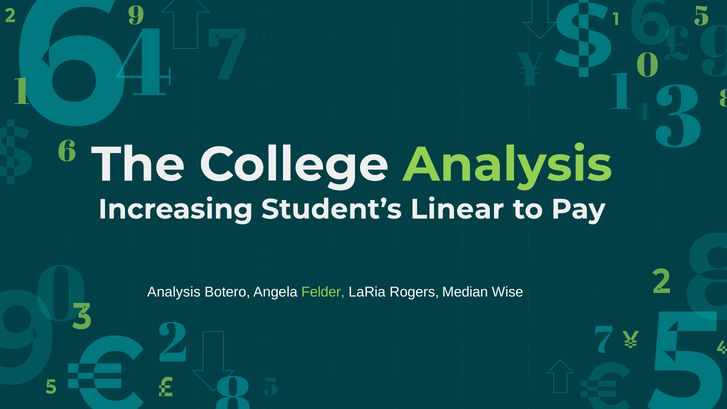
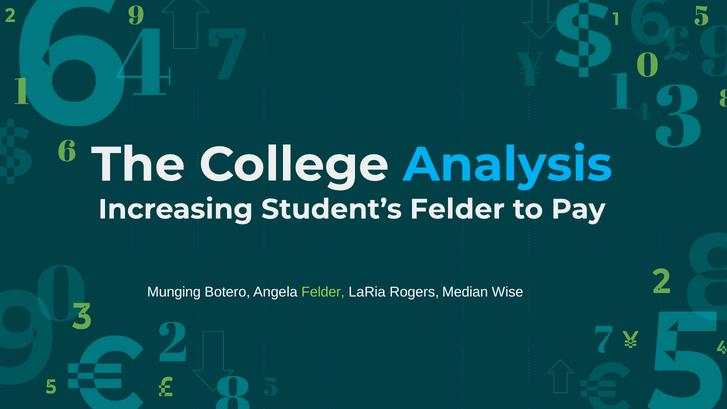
Analysis at (508, 165) colour: light green -> light blue
Student’s Linear: Linear -> Felder
Analysis at (174, 292): Analysis -> Munging
